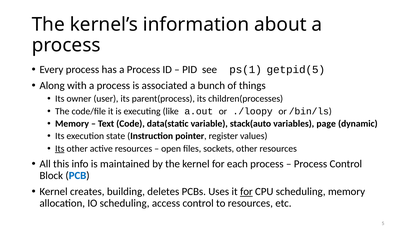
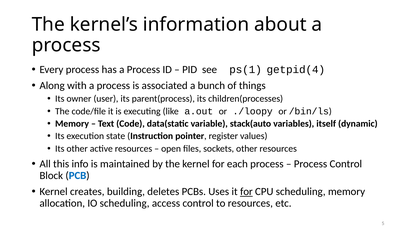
getpid(5: getpid(5 -> getpid(4
page: page -> itself
Its at (60, 149) underline: present -> none
